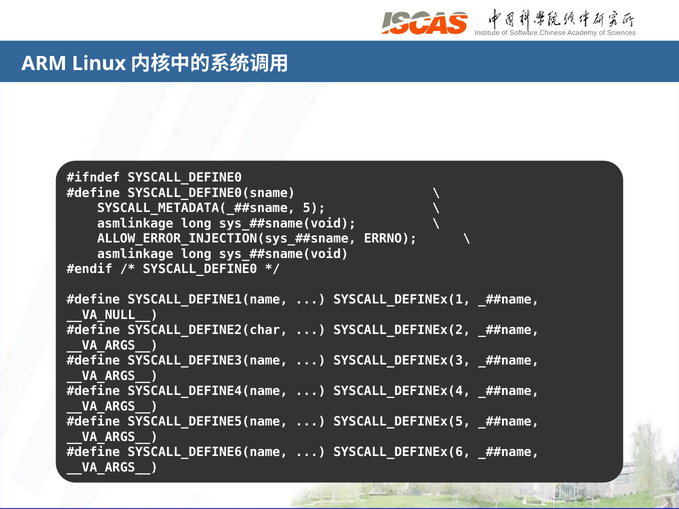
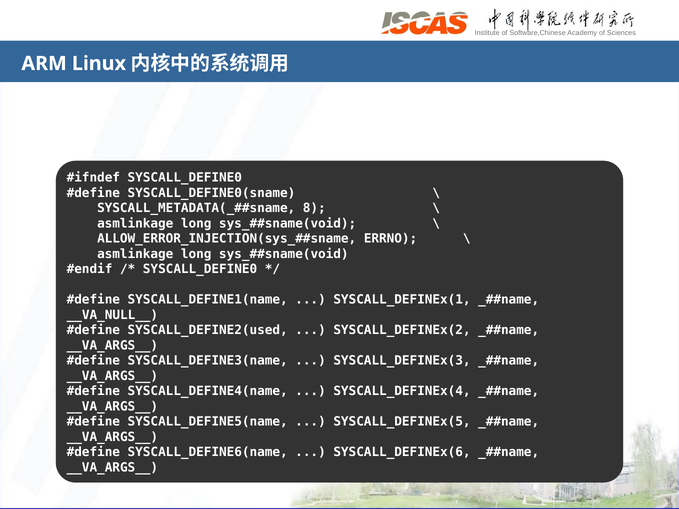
5: 5 -> 8
SYSCALL_DEFINE2(char: SYSCALL_DEFINE2(char -> SYSCALL_DEFINE2(used
